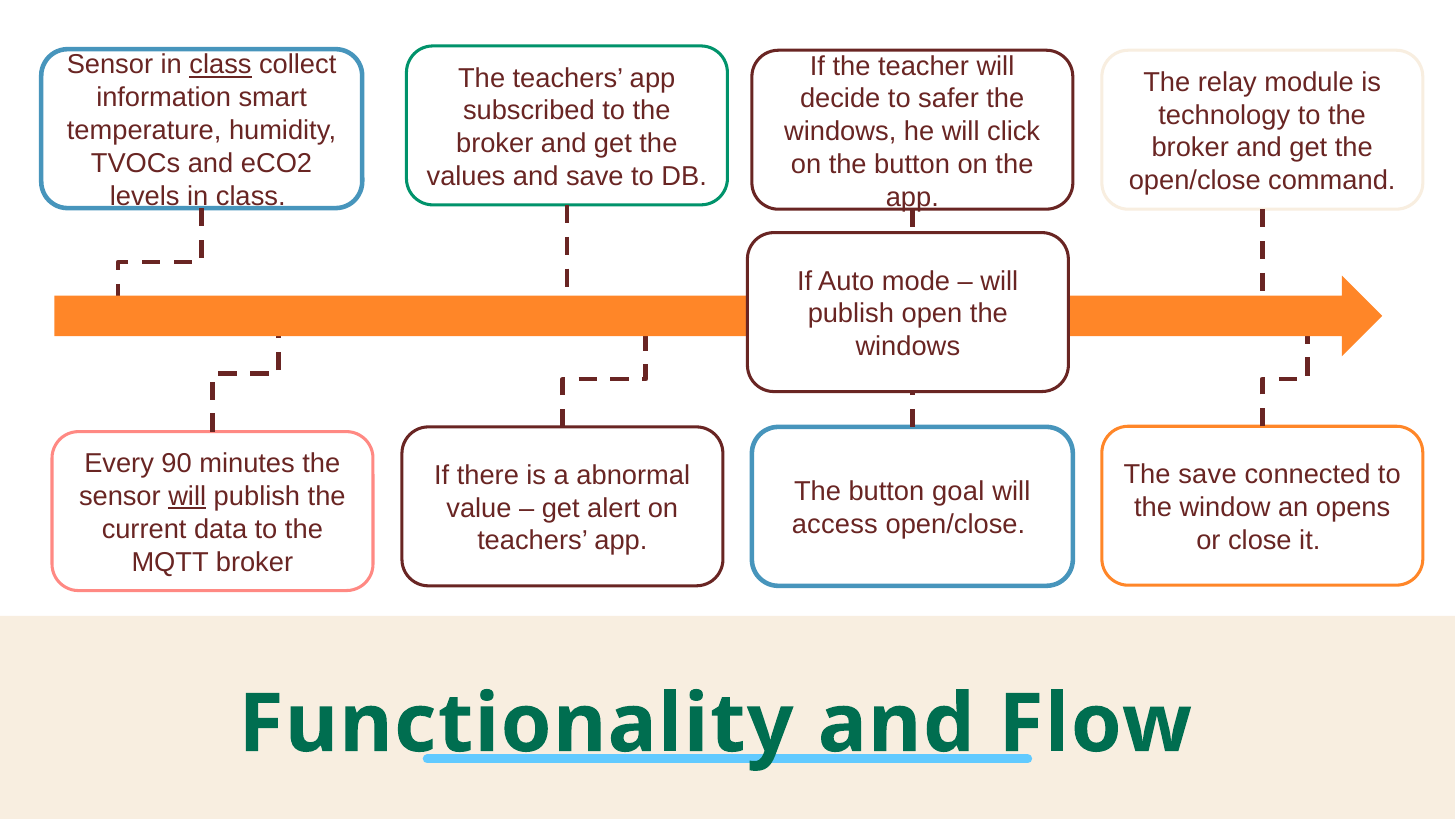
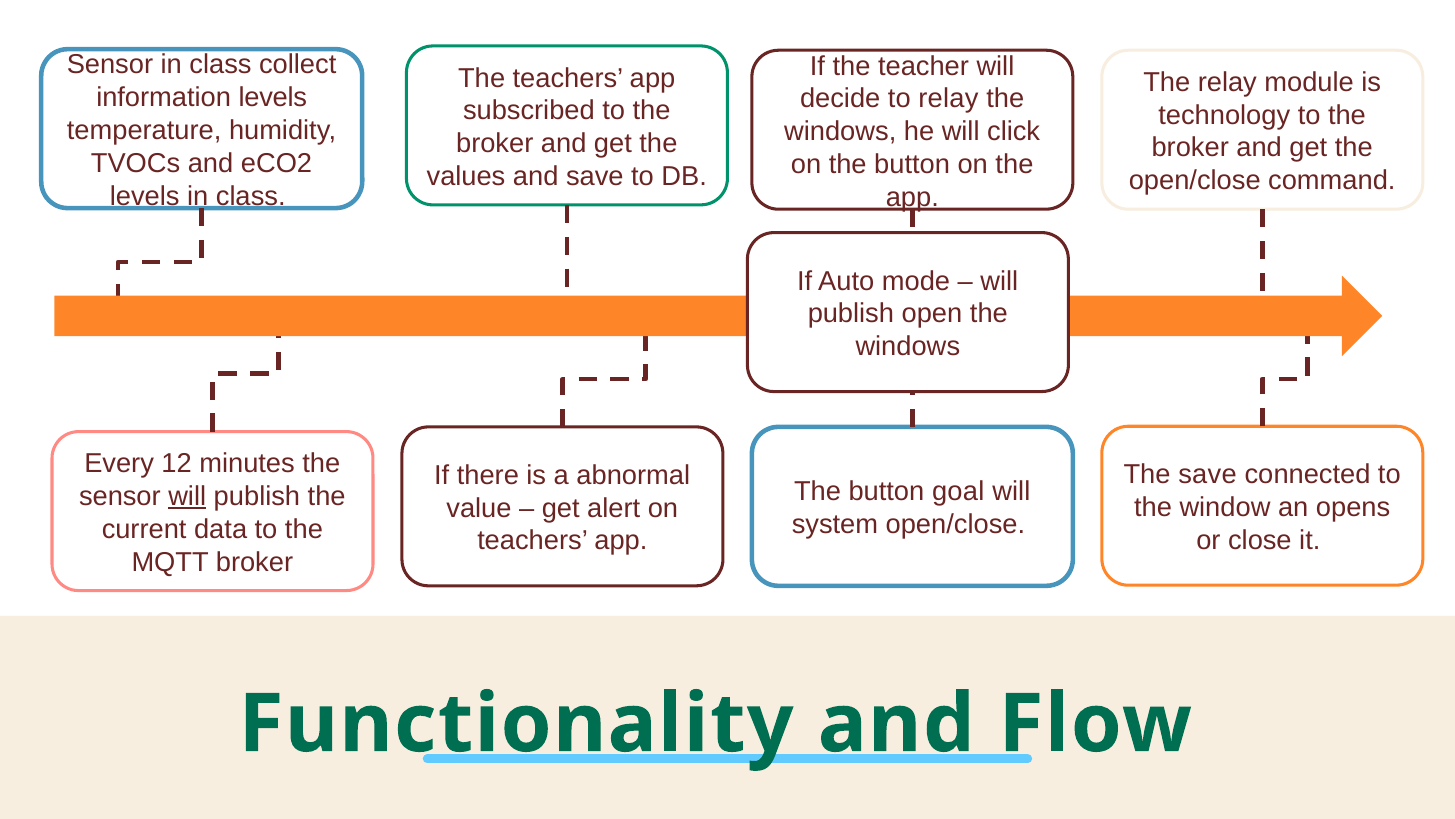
class at (221, 65) underline: present -> none
information smart: smart -> levels
to safer: safer -> relay
90: 90 -> 12
access: access -> system
